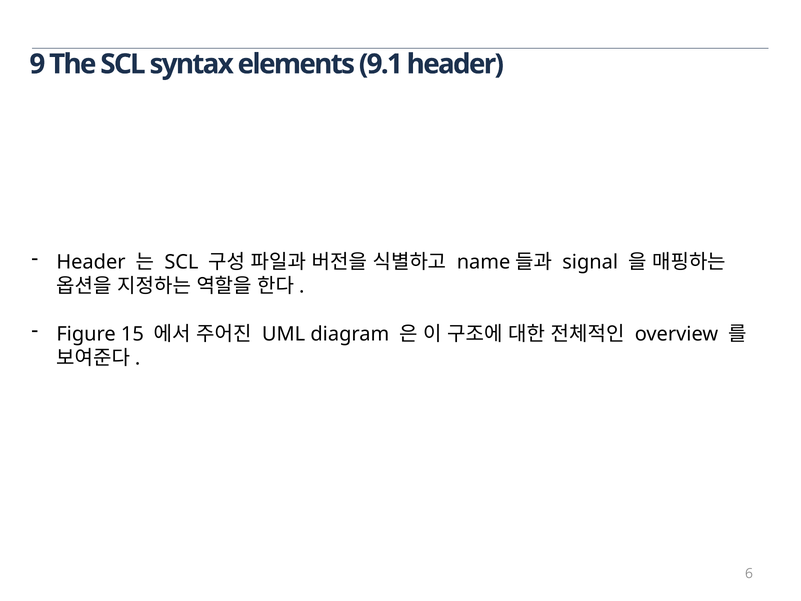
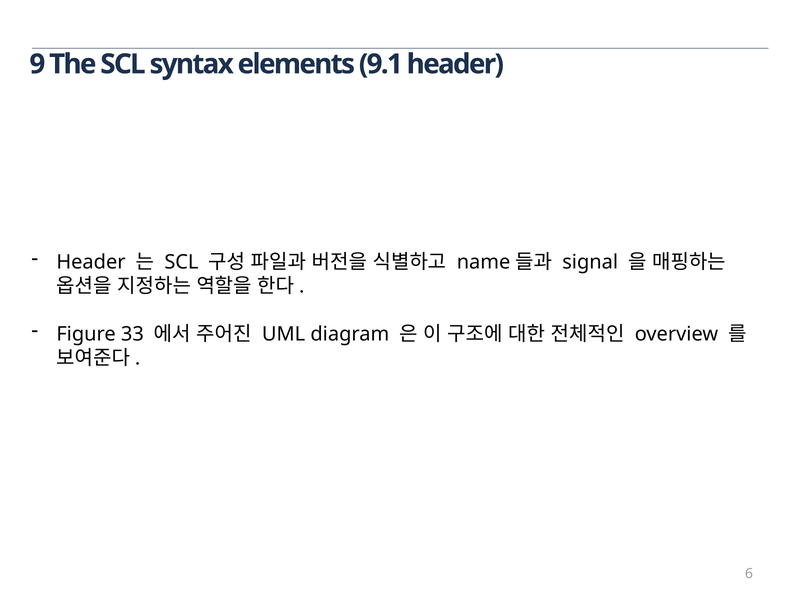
15: 15 -> 33
